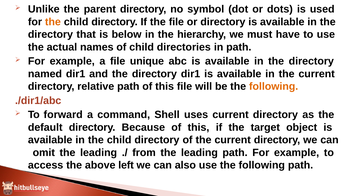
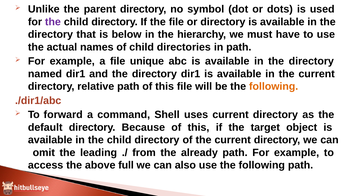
the at (53, 22) colour: orange -> purple
from the leading: leading -> already
left: left -> full
